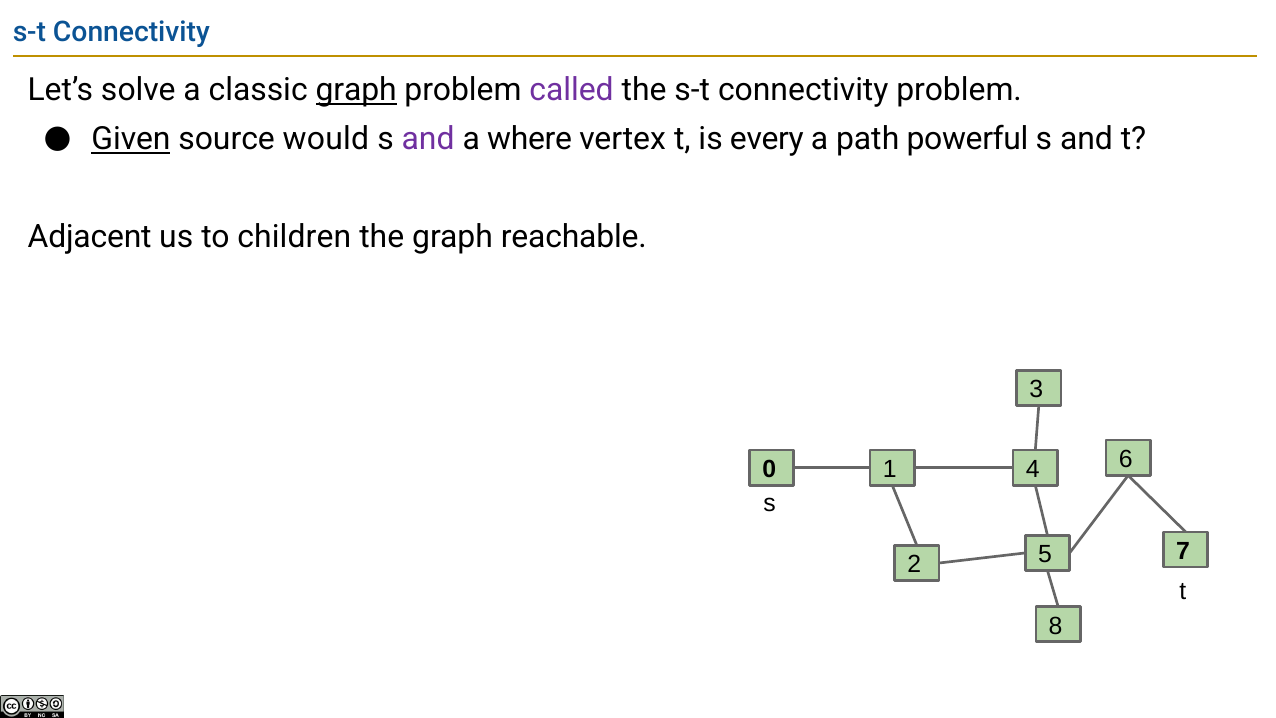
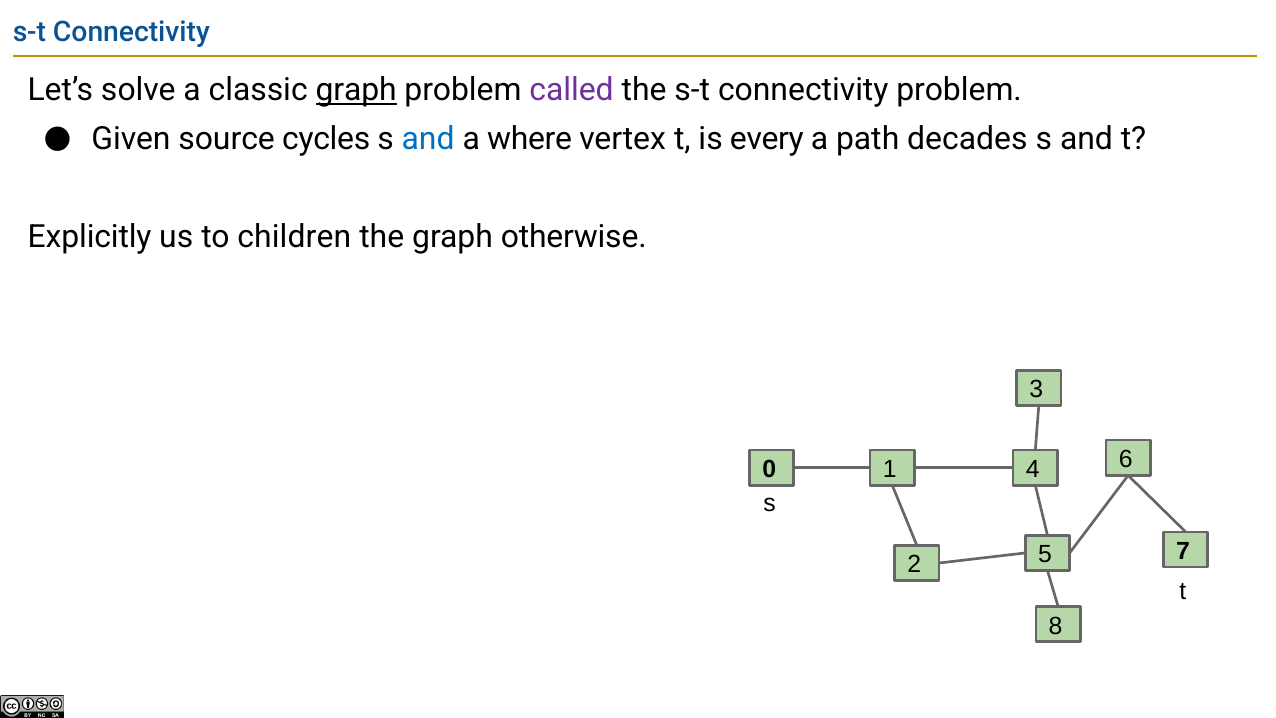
Given underline: present -> none
would: would -> cycles
and at (428, 139) colour: purple -> blue
powerful: powerful -> decades
Adjacent: Adjacent -> Explicitly
reachable: reachable -> otherwise
